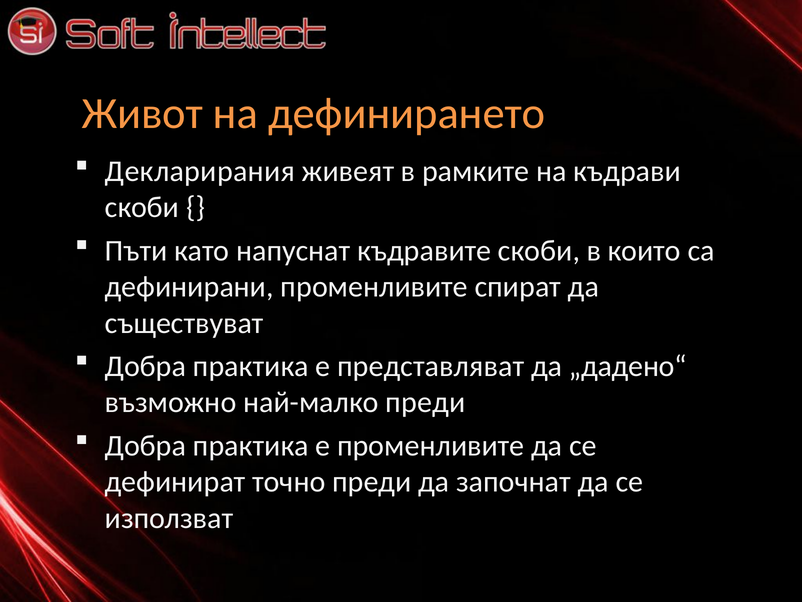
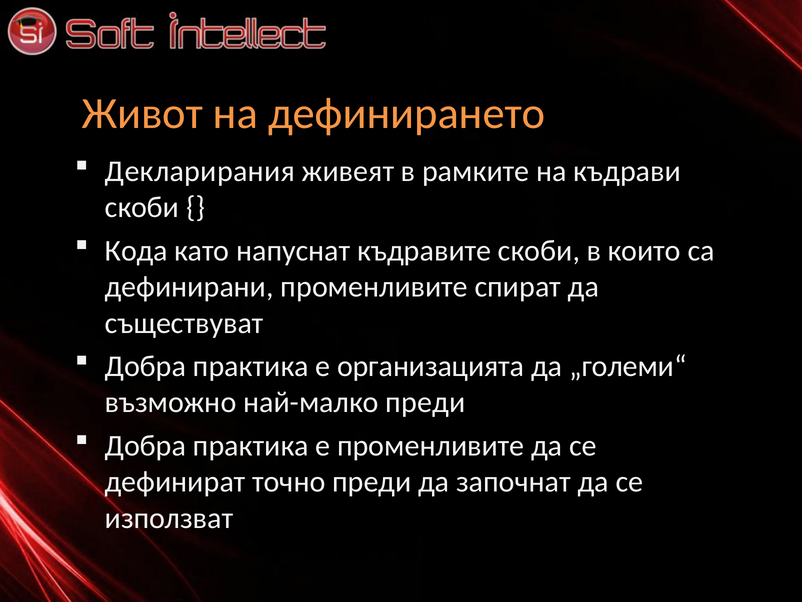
Пъти: Пъти -> Кода
представляват: представляват -> организацията
„дадено“: „дадено“ -> „големи“
